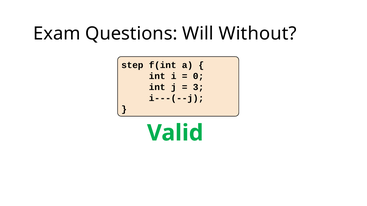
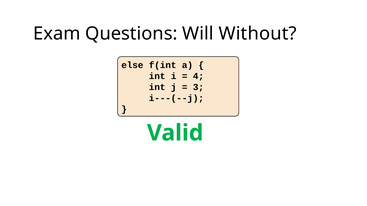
step: step -> else
0: 0 -> 4
